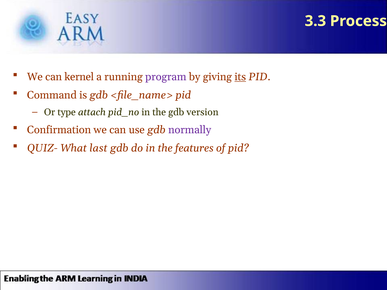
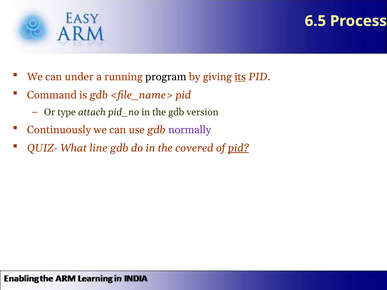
3.3: 3.3 -> 6.5
kernel: kernel -> under
program colour: purple -> black
Confirmation: Confirmation -> Continuously
last: last -> line
features: features -> covered
pid at (238, 148) underline: none -> present
